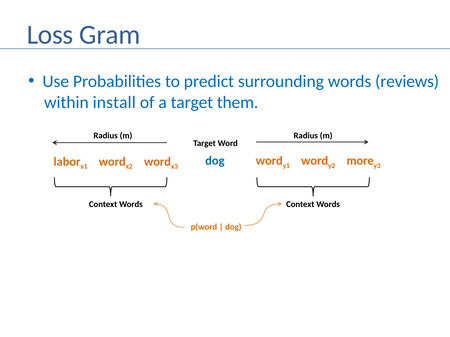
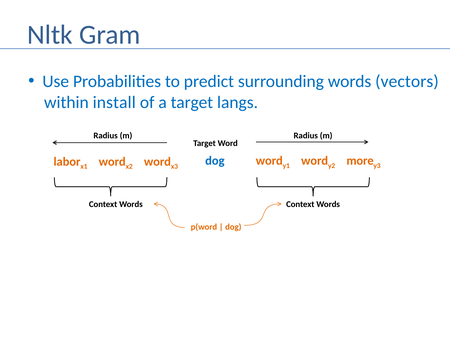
Loss: Loss -> Nltk
reviews: reviews -> vectors
them: them -> langs
